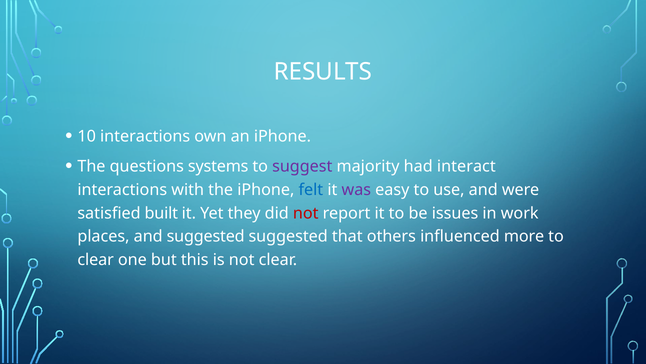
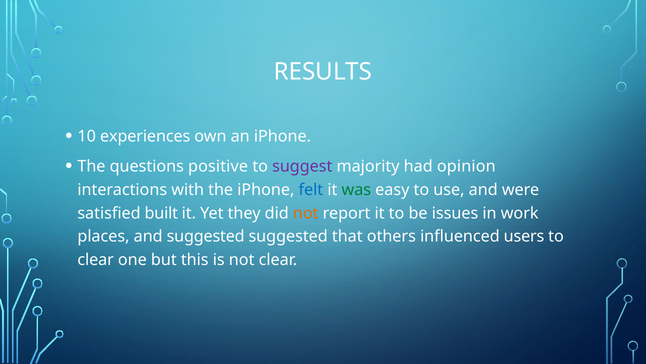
10 interactions: interactions -> experiences
systems: systems -> positive
interact: interact -> opinion
was colour: purple -> green
not at (306, 213) colour: red -> orange
more: more -> users
